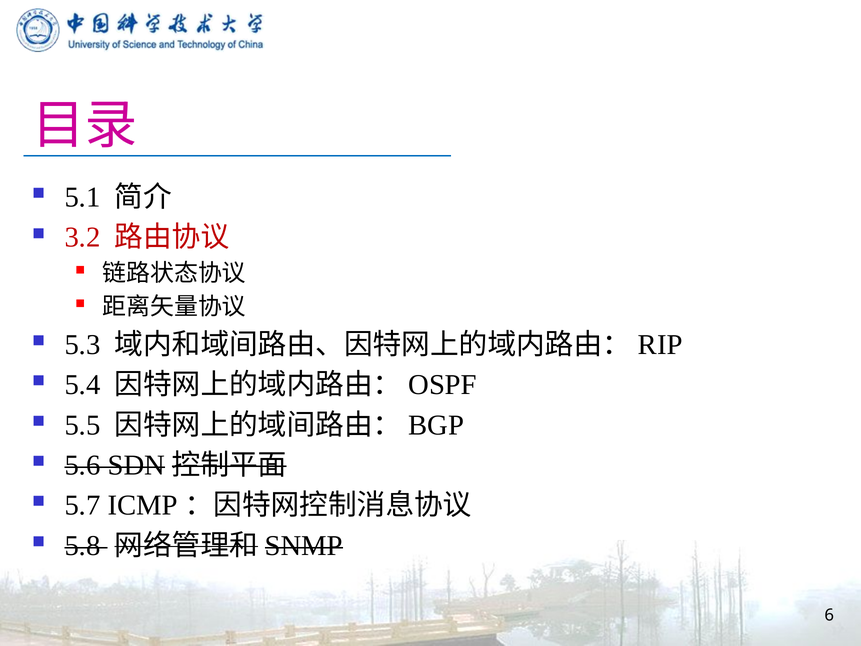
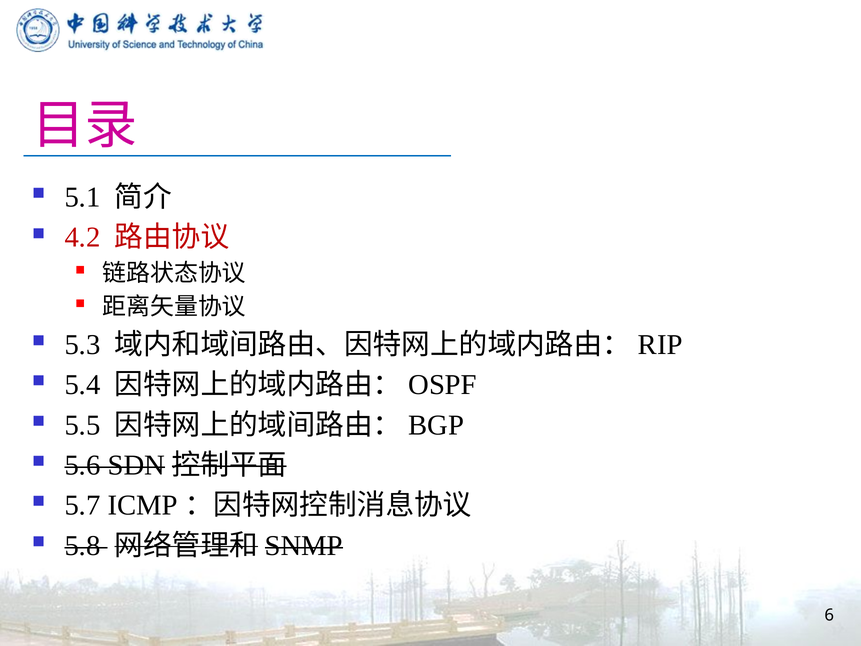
3.2: 3.2 -> 4.2
